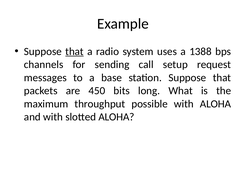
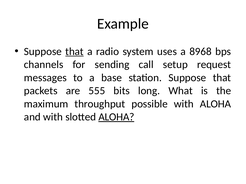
1388: 1388 -> 8968
450: 450 -> 555
ALOHA at (116, 117) underline: none -> present
